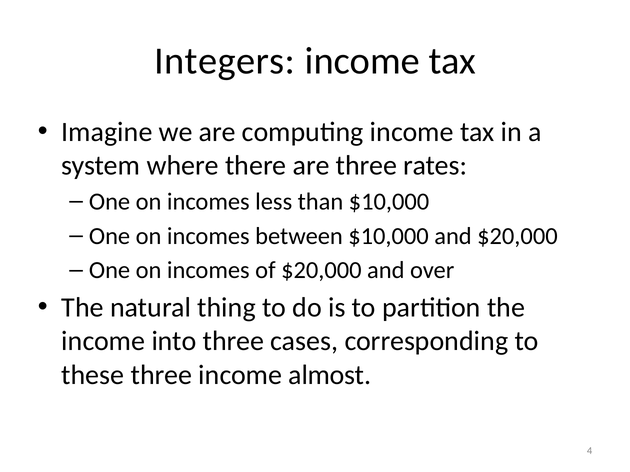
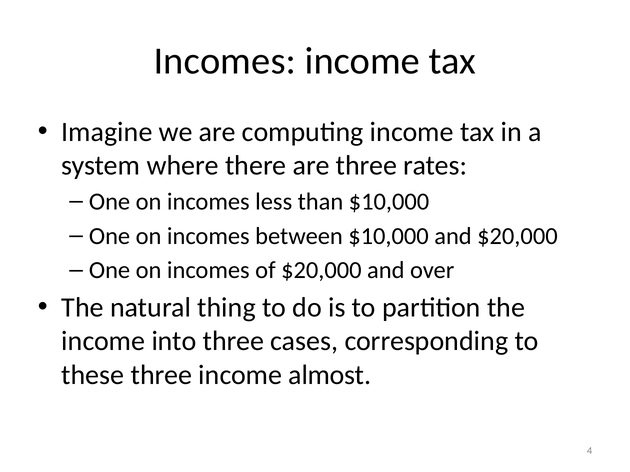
Integers at (225, 61): Integers -> Incomes
